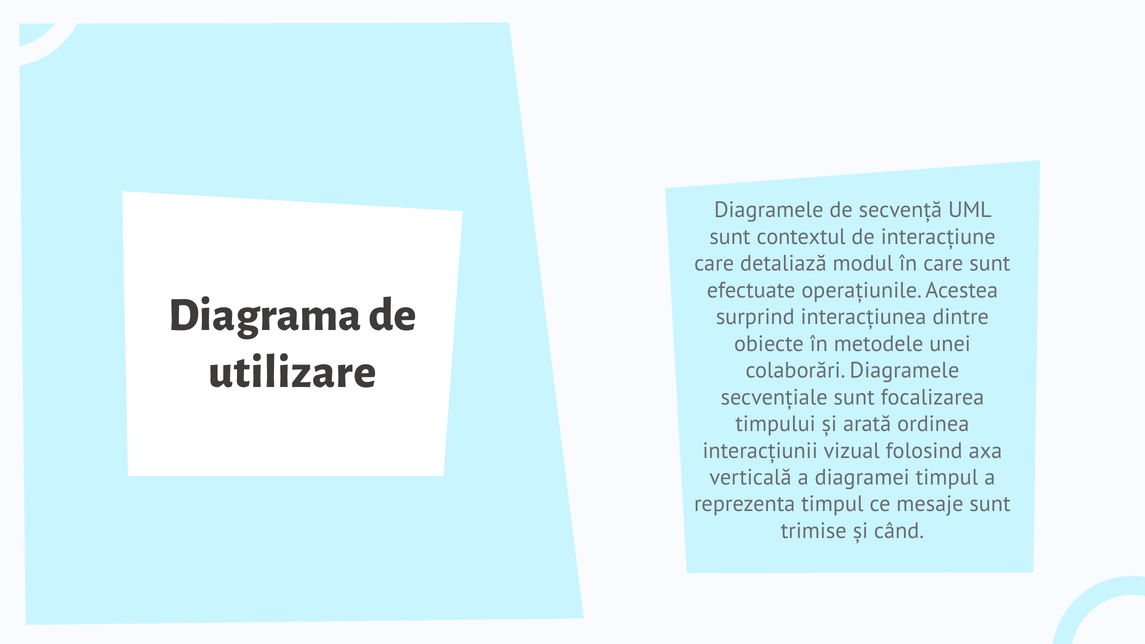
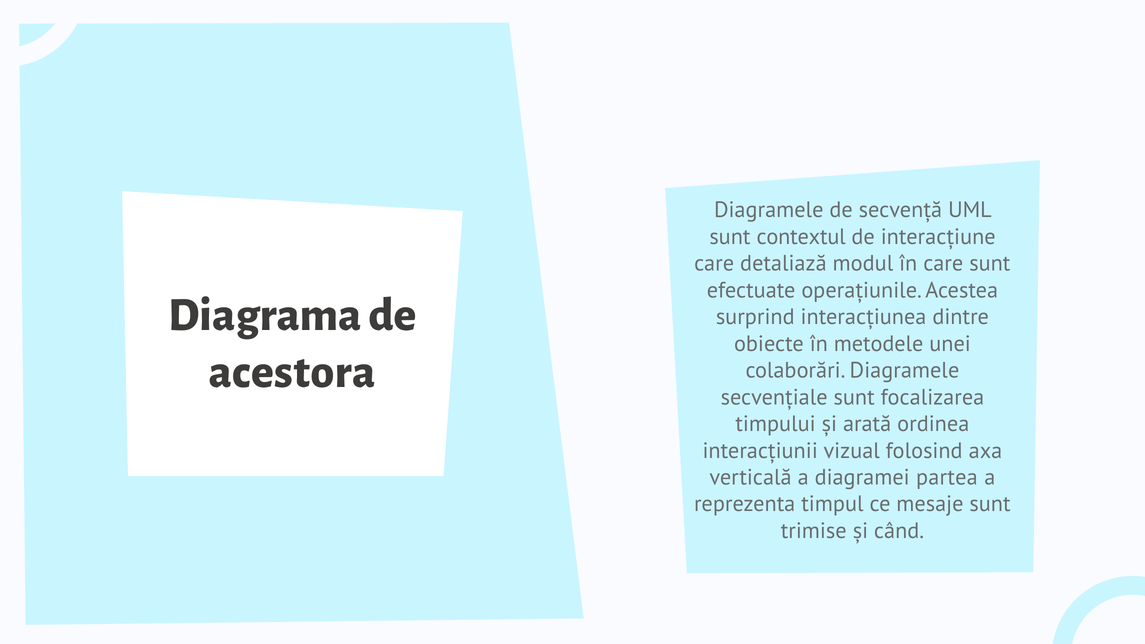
utilizare: utilizare -> acestora
diagramei timpul: timpul -> partea
